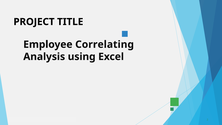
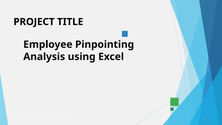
Correlating: Correlating -> Pinpointing
